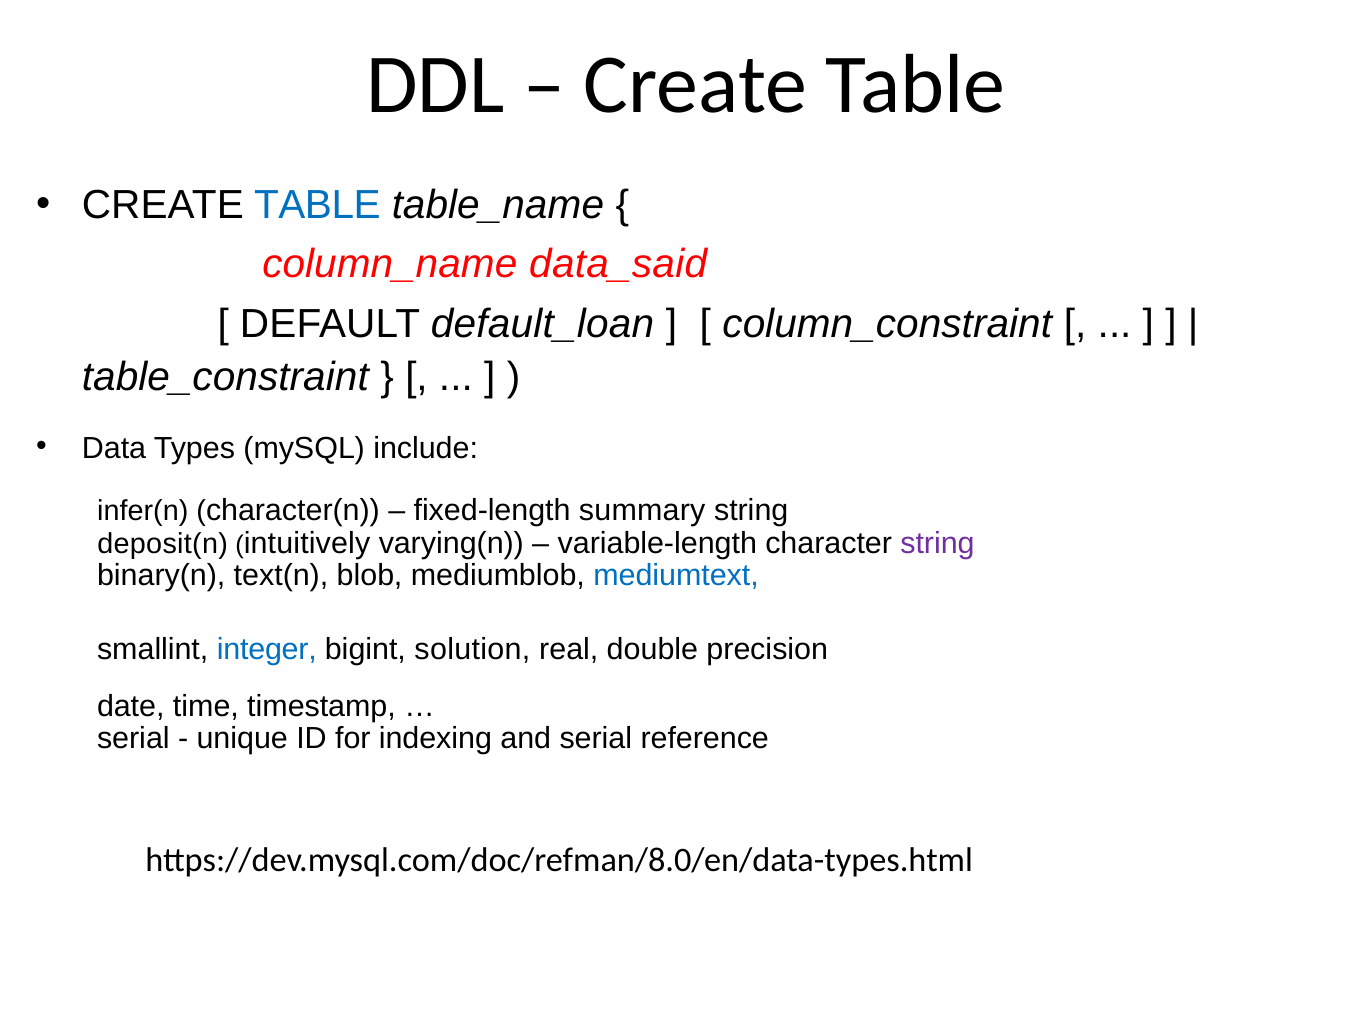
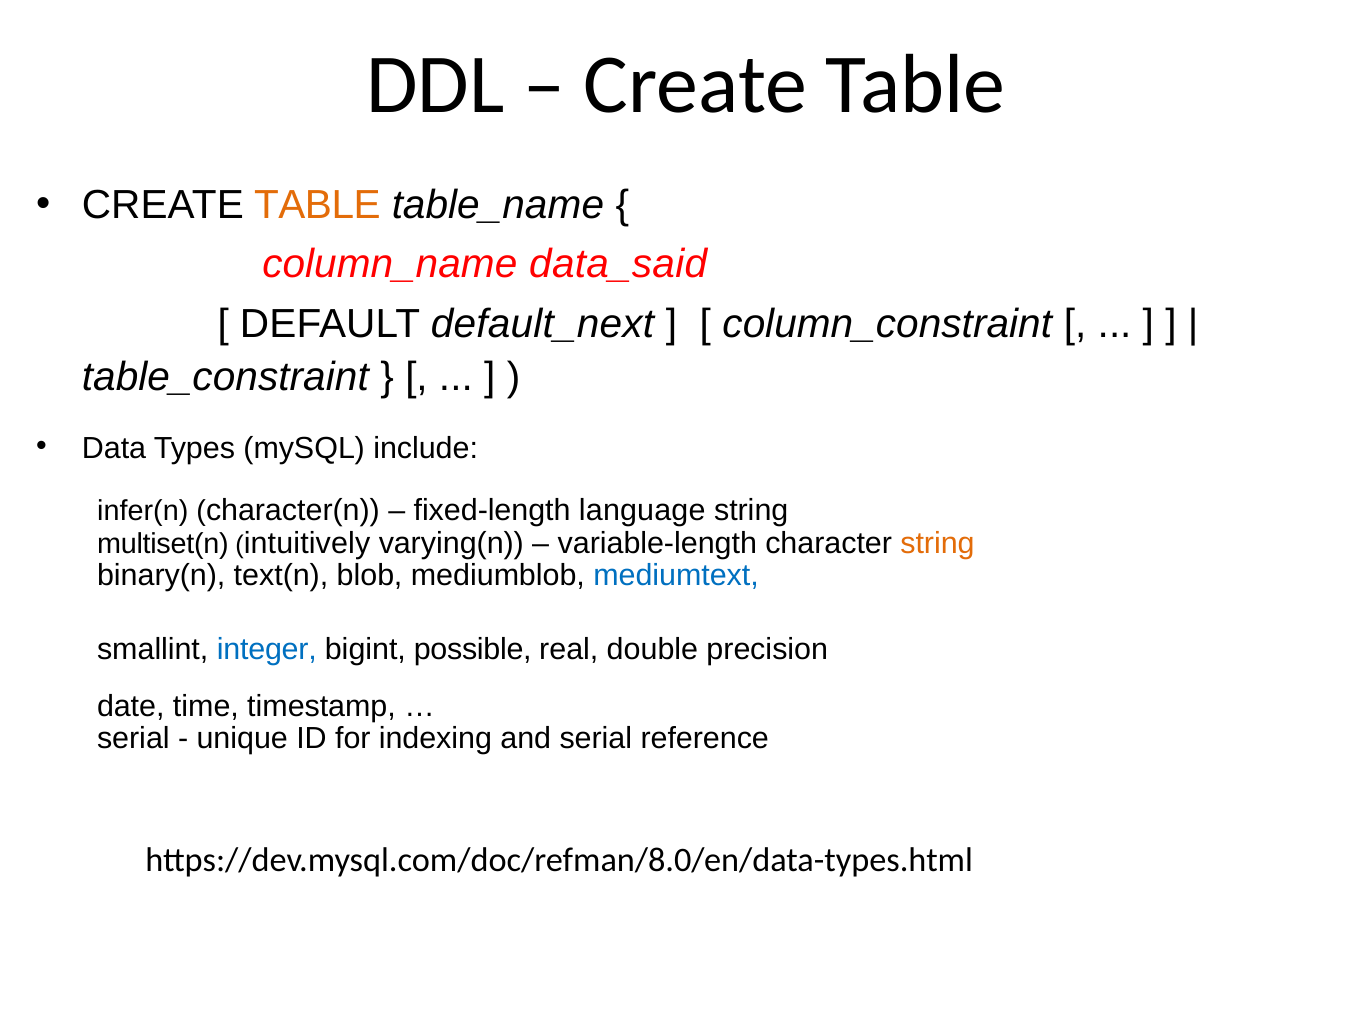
TABLE at (317, 205) colour: blue -> orange
default_loan: default_loan -> default_next
summary: summary -> language
deposit(n: deposit(n -> multiset(n
string at (938, 543) colour: purple -> orange
solution: solution -> possible
